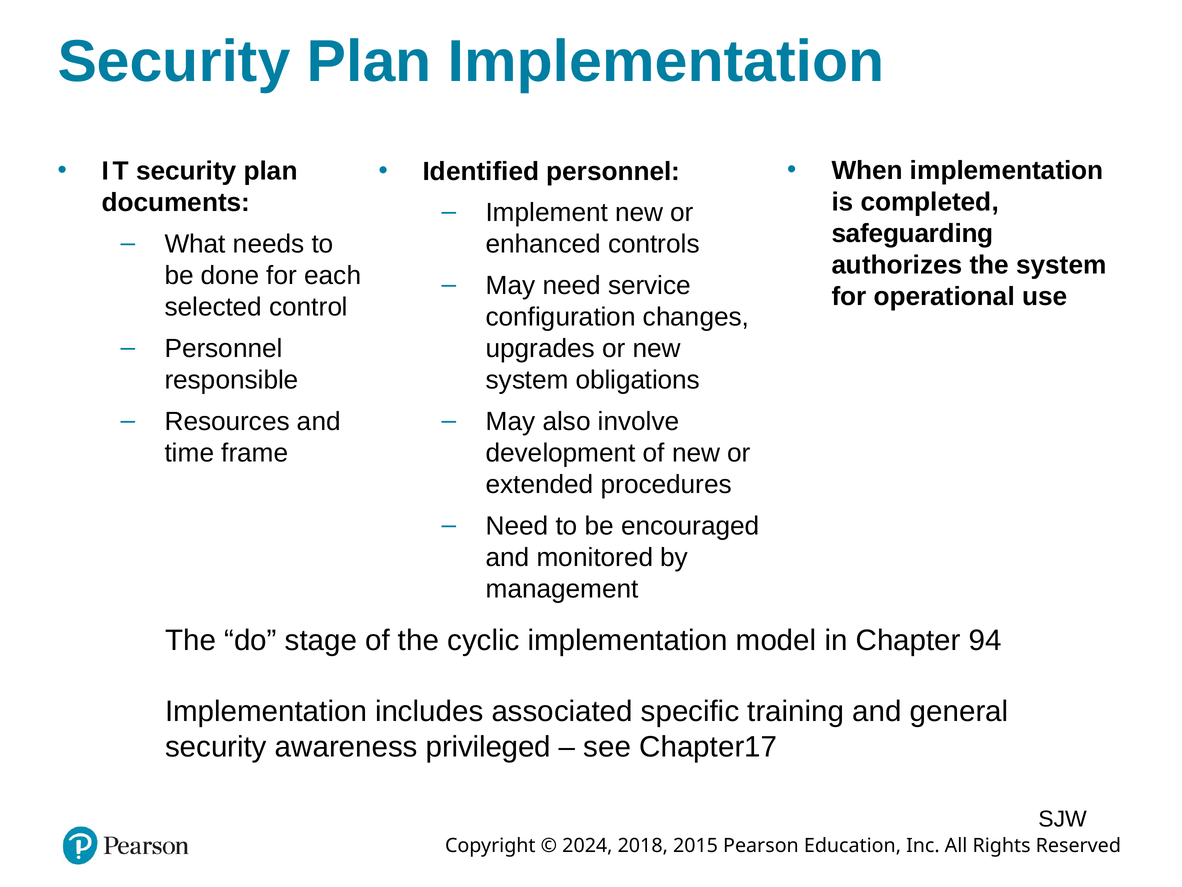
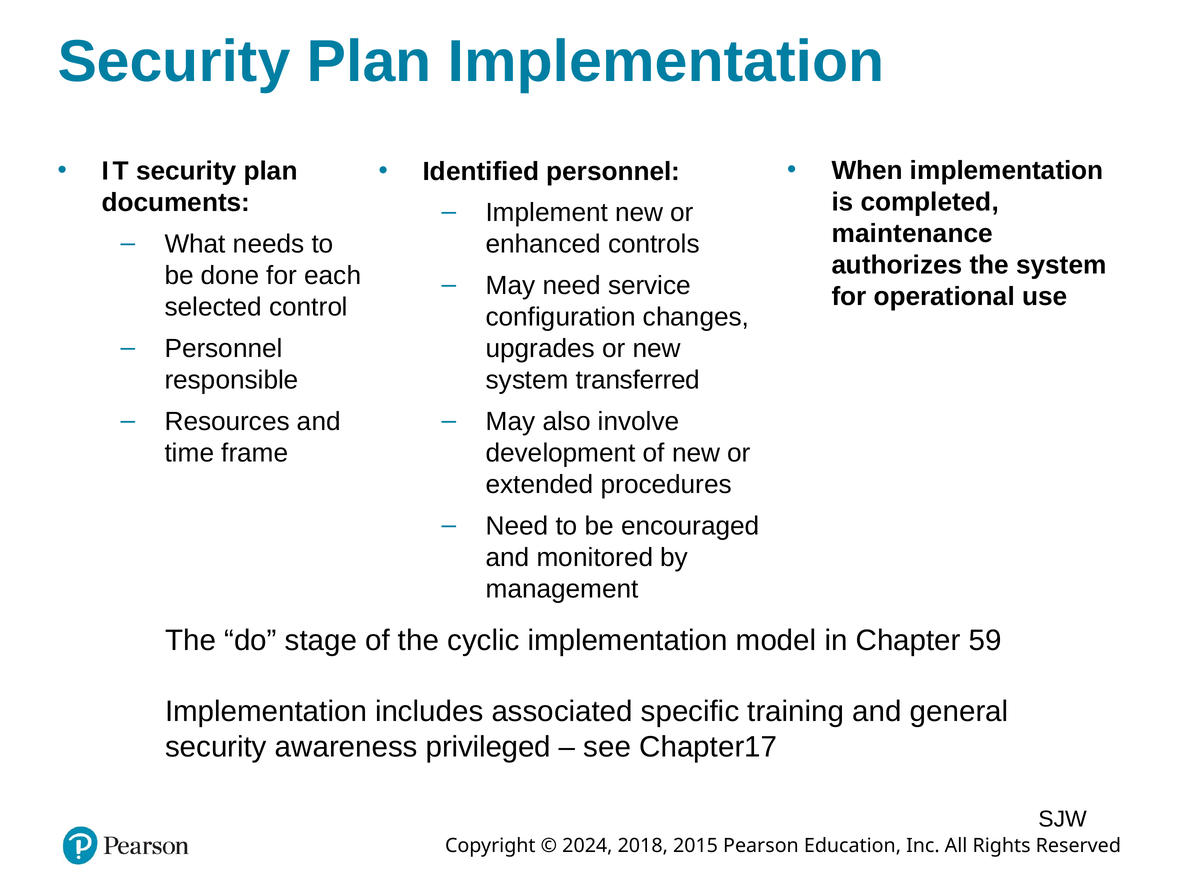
safeguarding: safeguarding -> maintenance
obligations: obligations -> transferred
94: 94 -> 59
